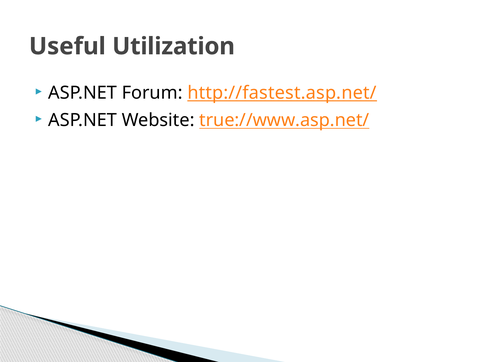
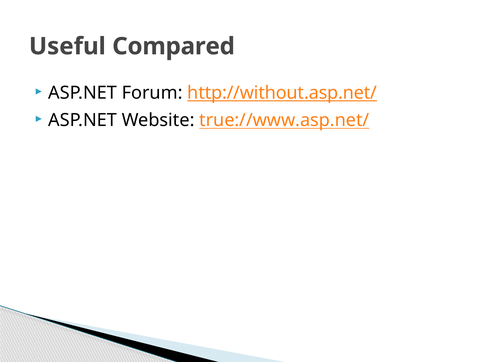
Utilization: Utilization -> Compared
http://fastest.asp.net/: http://fastest.asp.net/ -> http://without.asp.net/
